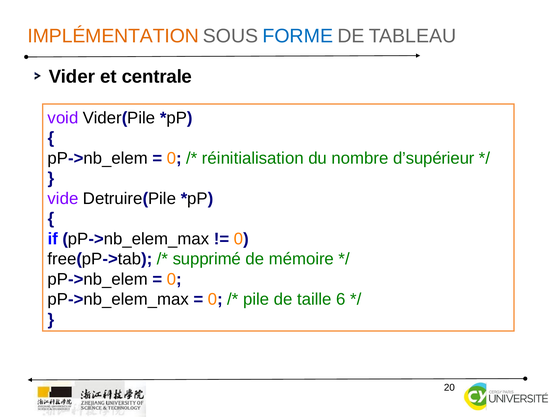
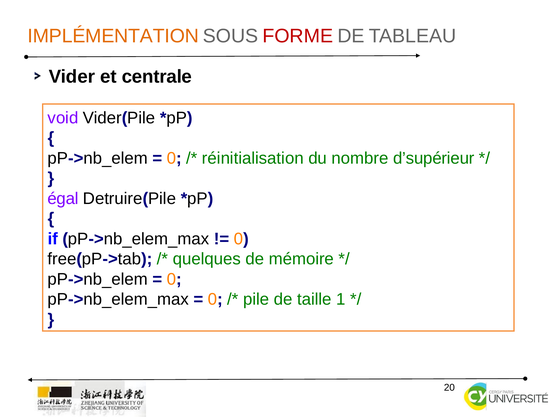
FORME colour: blue -> red
vide: vide -> égal
supprimé: supprimé -> quelques
6: 6 -> 1
